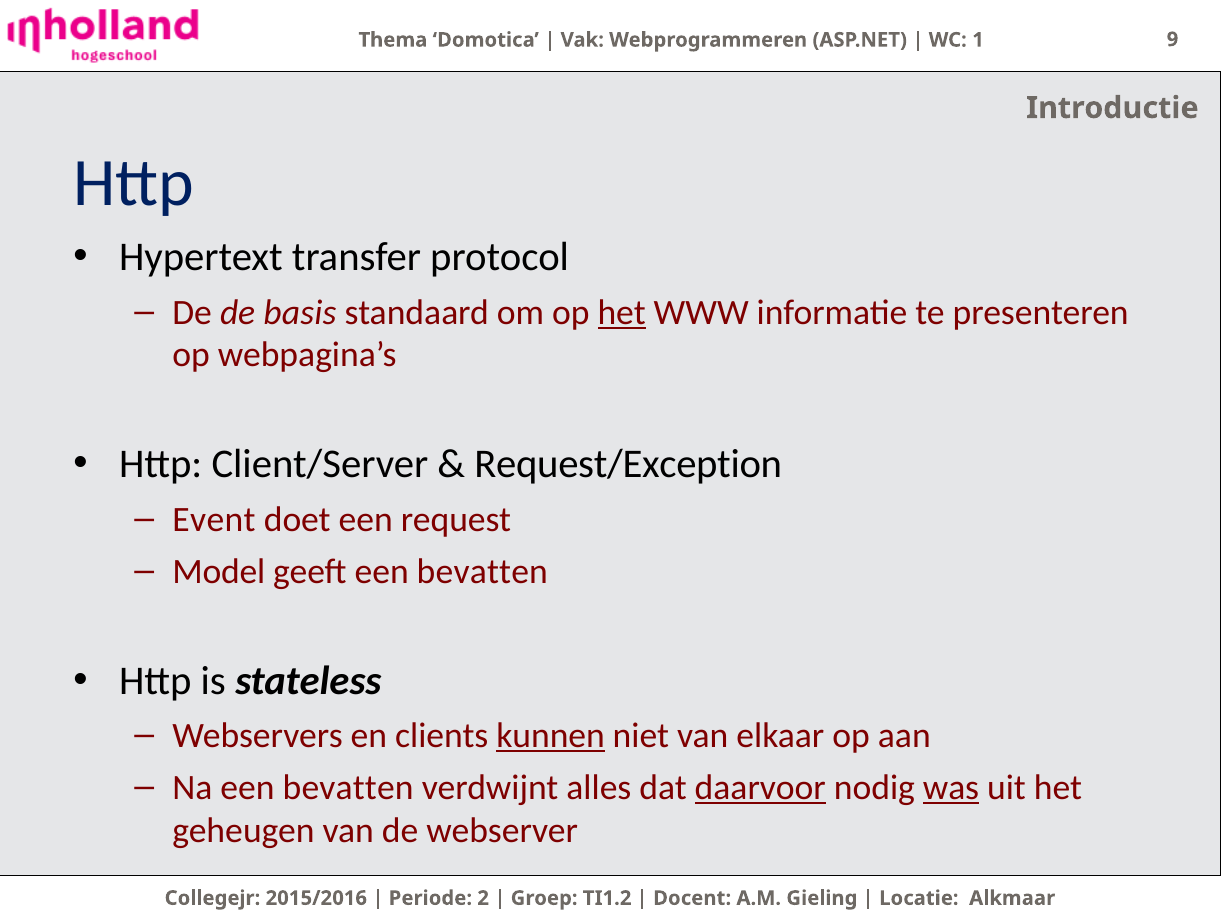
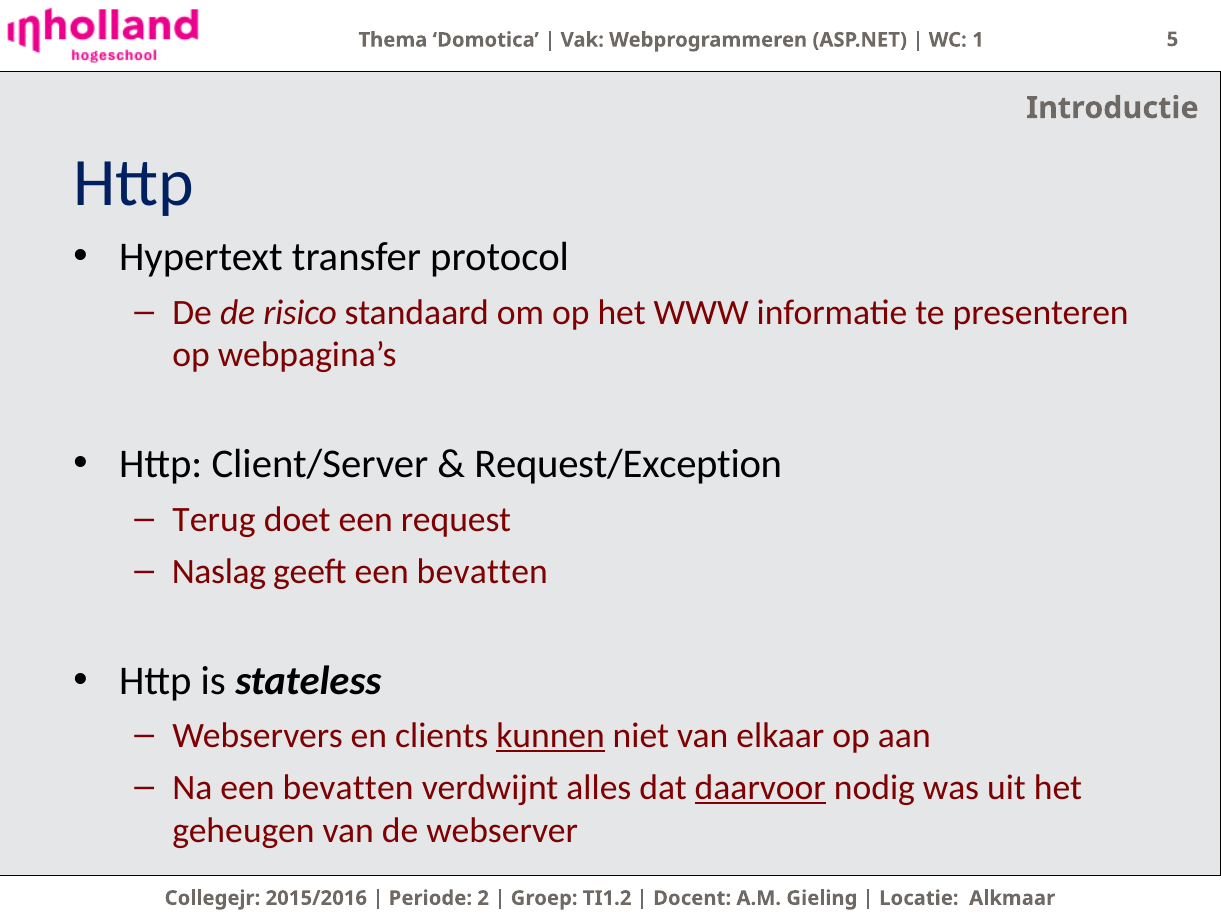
9: 9 -> 5
basis: basis -> risico
het at (622, 312) underline: present -> none
Event: Event -> Terug
Model: Model -> Naslag
was underline: present -> none
